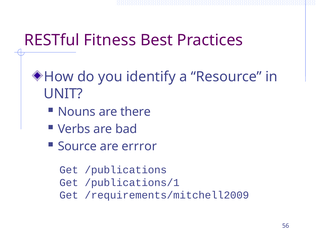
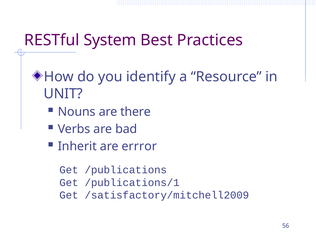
Fitness: Fitness -> System
Source: Source -> Inherit
/requirements/mitchell2009: /requirements/mitchell2009 -> /satisfactory/mitchell2009
